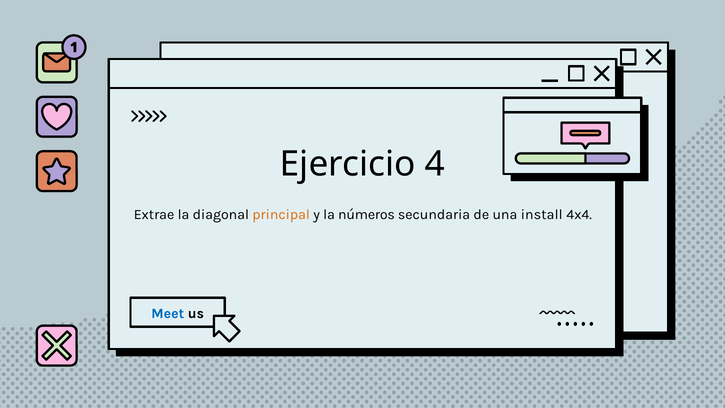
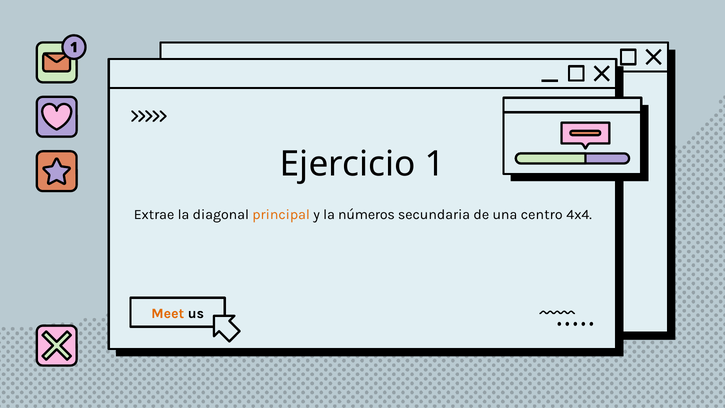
4: 4 -> 1
install: install -> centro
Meet colour: blue -> orange
